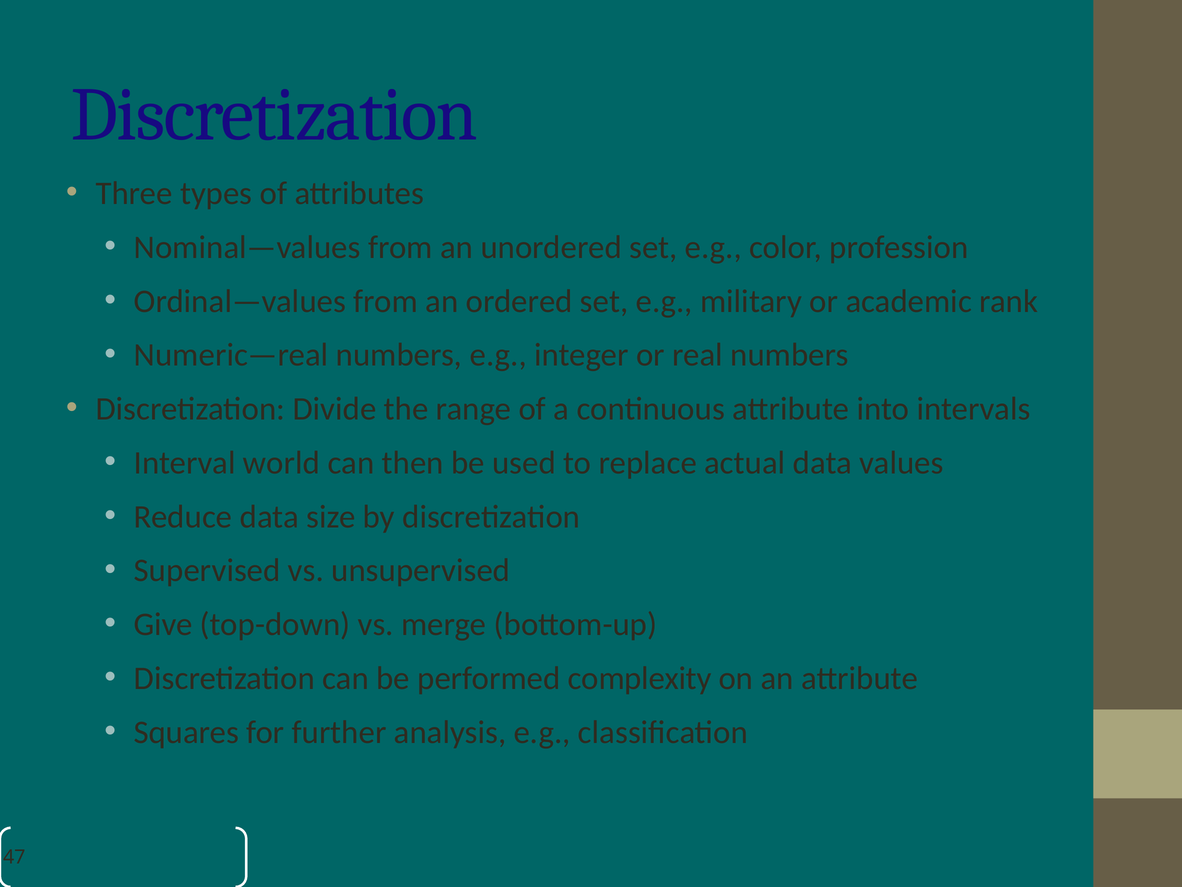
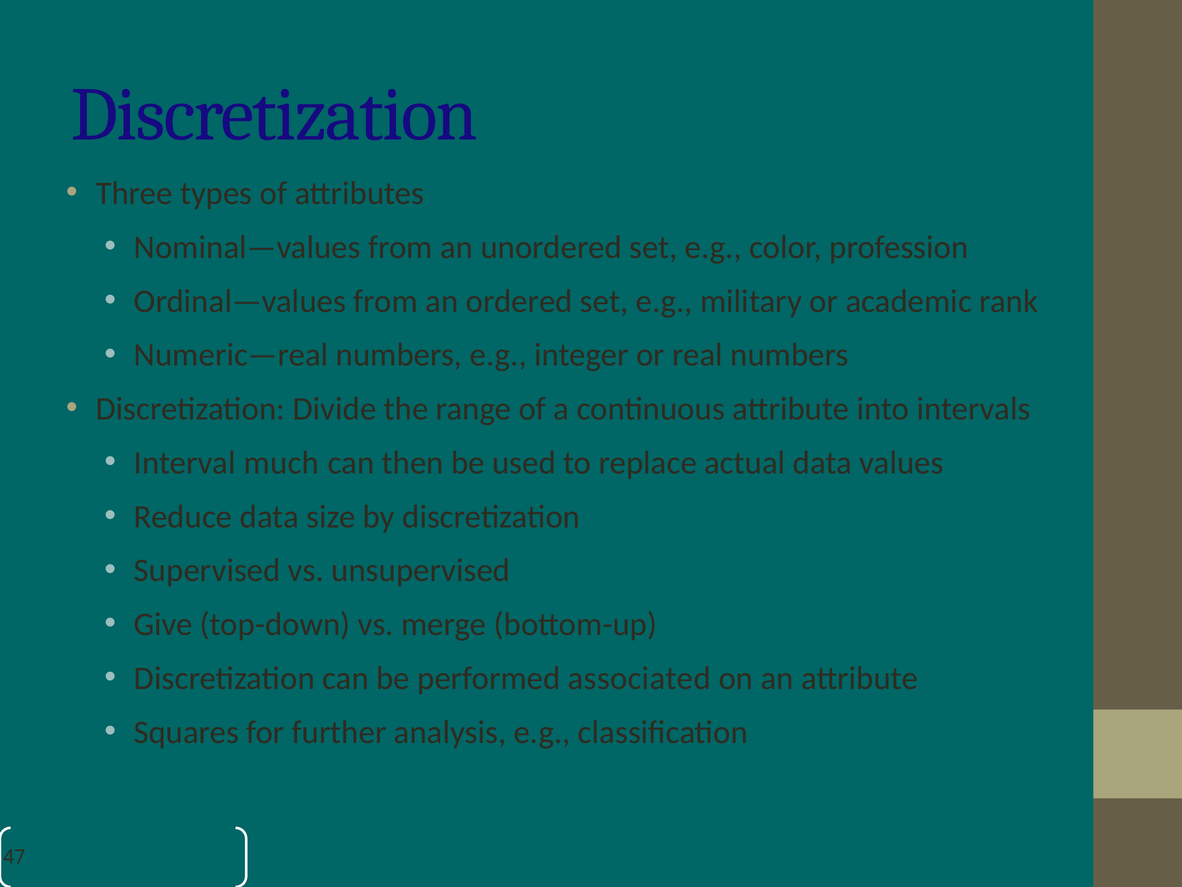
world: world -> much
complexity: complexity -> associated
